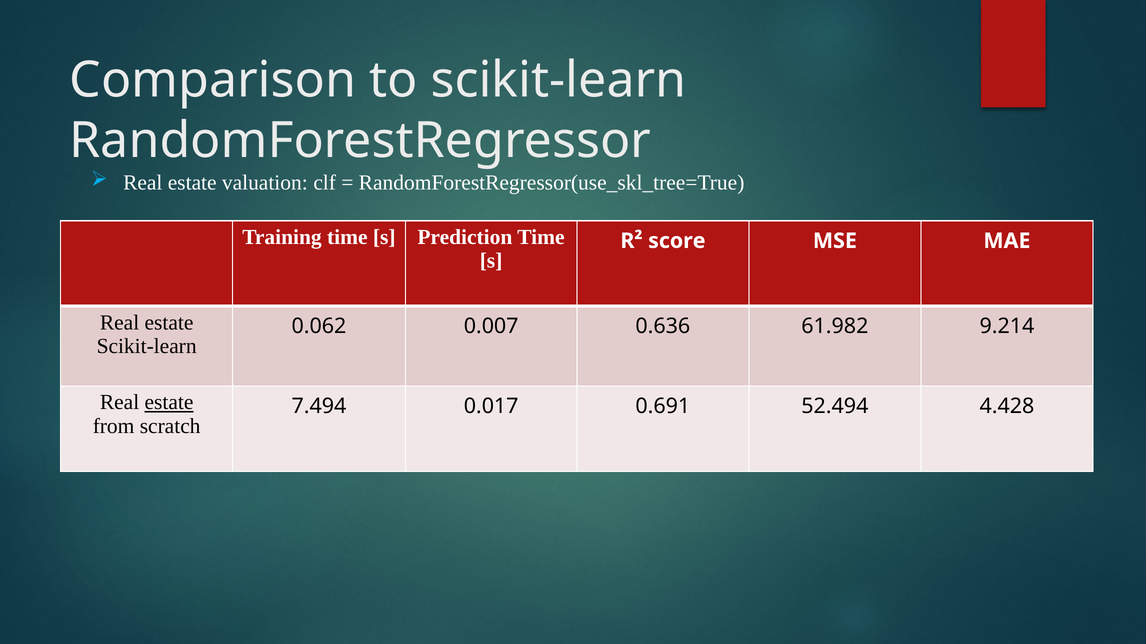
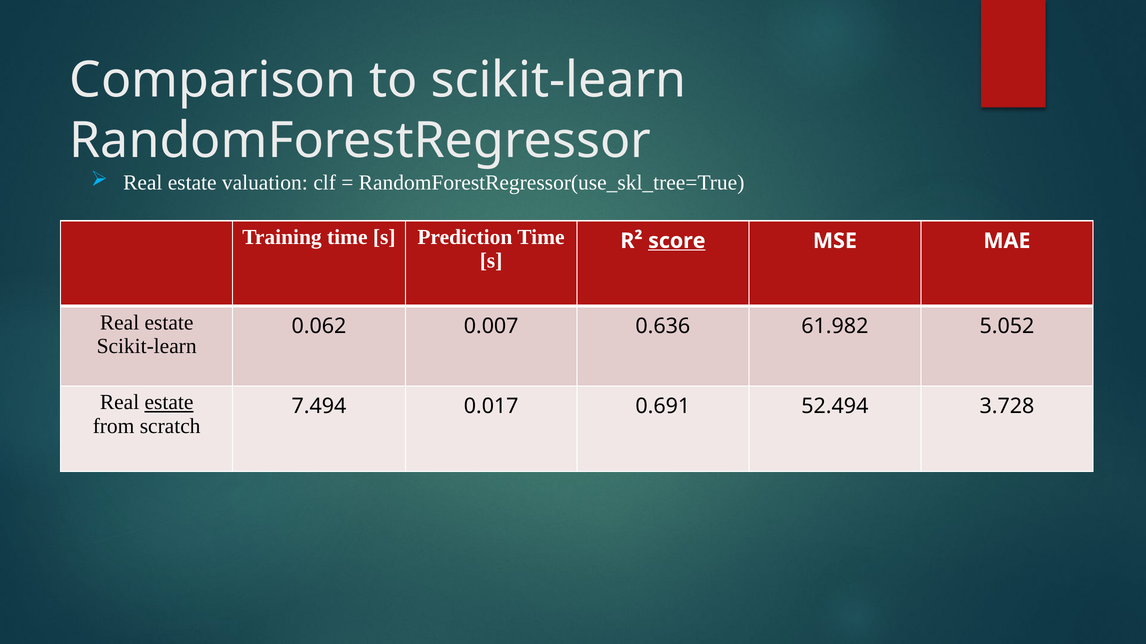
score underline: none -> present
9.214: 9.214 -> 5.052
4.428: 4.428 -> 3.728
